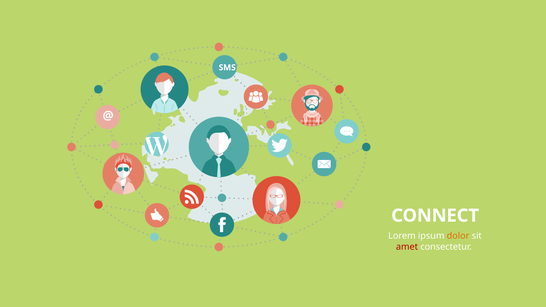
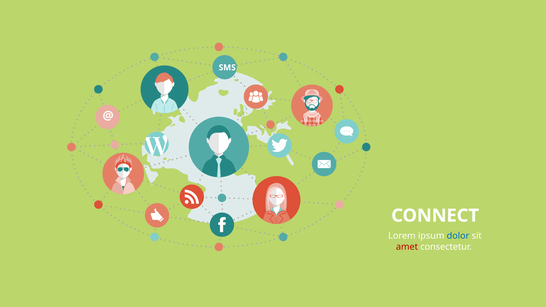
dolor colour: orange -> blue
